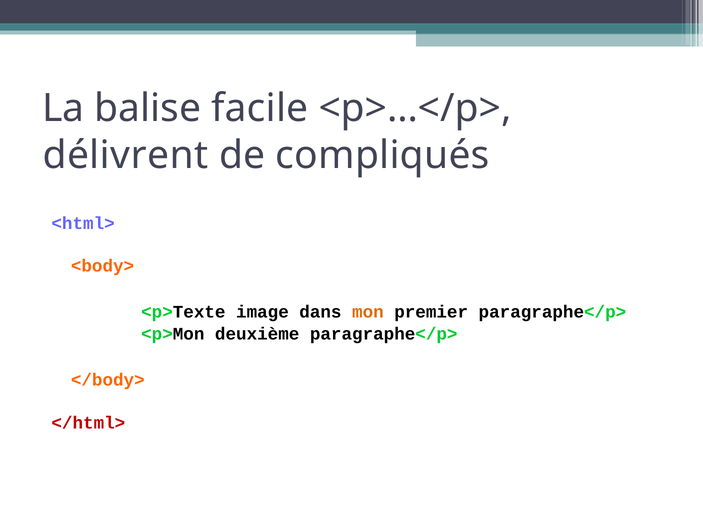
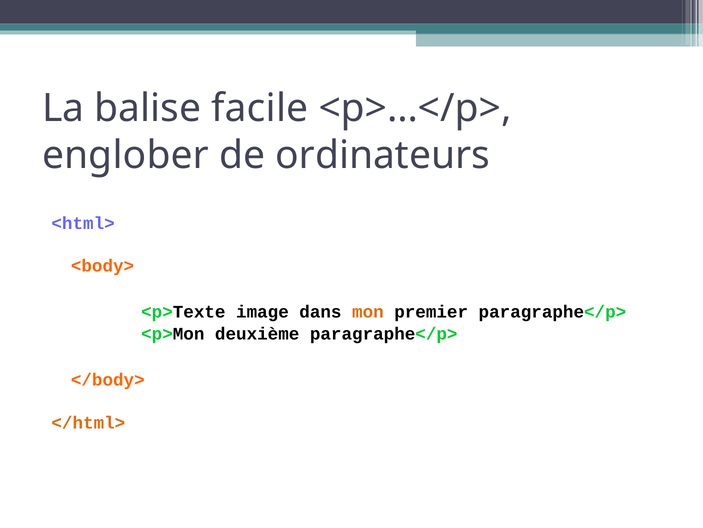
délivrent: délivrent -> englober
compliqués: compliqués -> ordinateurs
</html> colour: red -> orange
